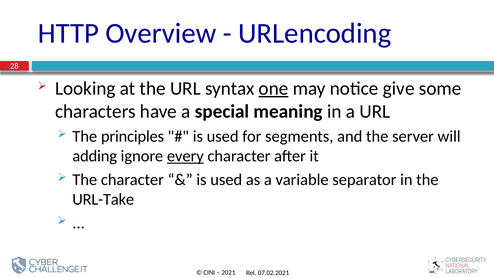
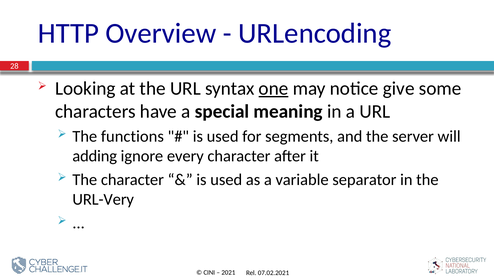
principles: principles -> functions
every underline: present -> none
URL-Take: URL-Take -> URL-Very
